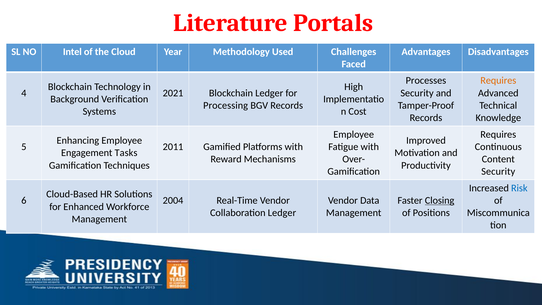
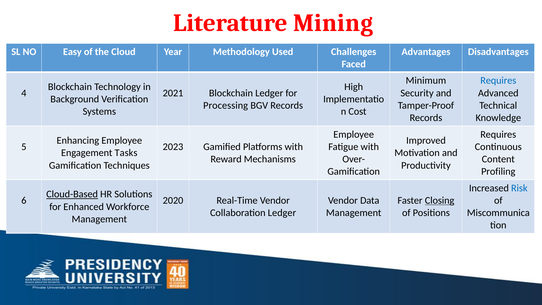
Portals: Portals -> Mining
Intel: Intel -> Easy
Processes: Processes -> Minimum
Requires at (498, 81) colour: orange -> blue
2011: 2011 -> 2023
Security at (498, 171): Security -> Profiling
Cloud-Based underline: none -> present
2004: 2004 -> 2020
